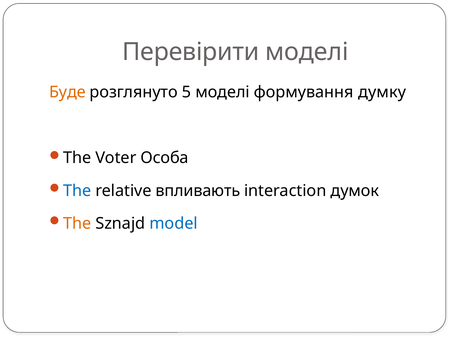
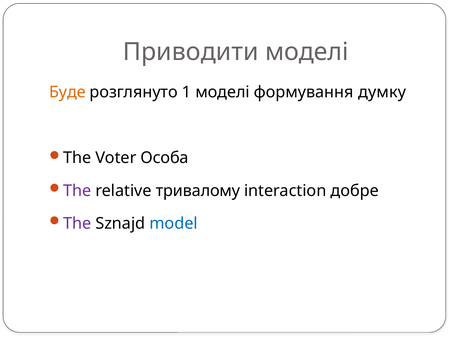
Перевірити: Перевірити -> Приводити
5: 5 -> 1
The at (77, 191) colour: blue -> purple
впливають: впливають -> тривалому
думок: думок -> добре
The at (77, 223) colour: orange -> purple
